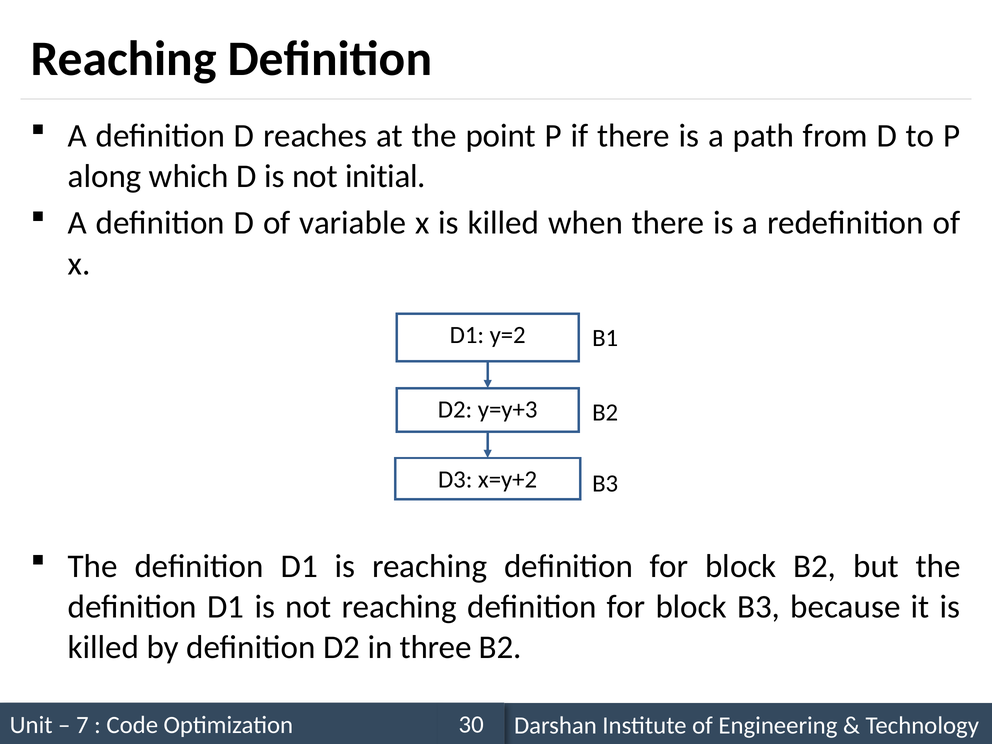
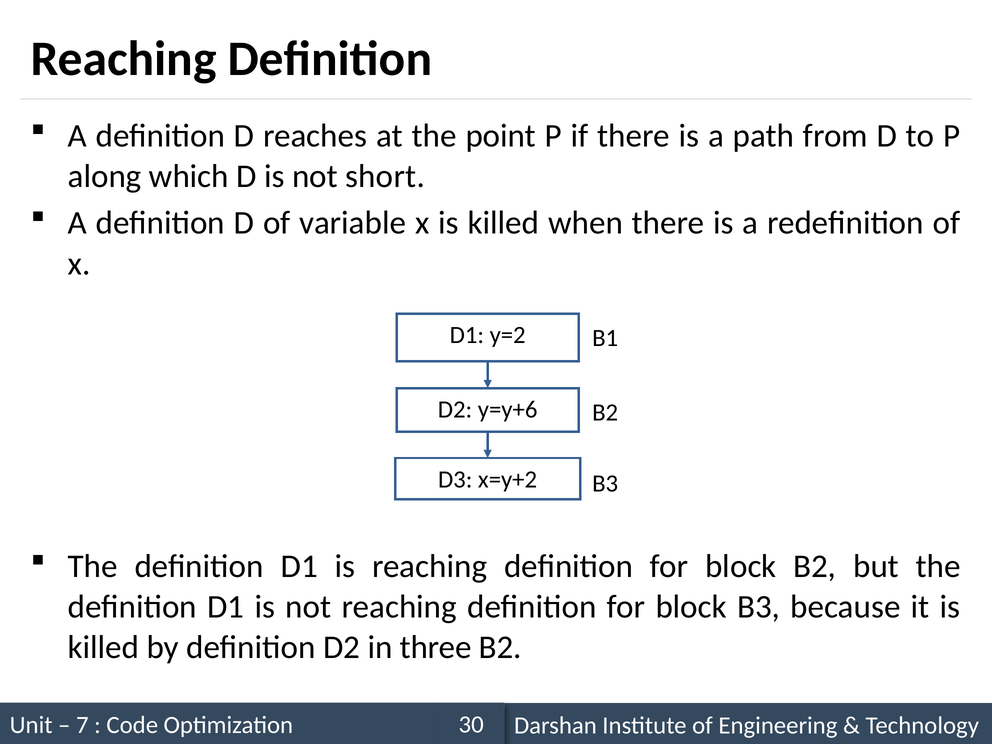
initial: initial -> short
y=y+3: y=y+3 -> y=y+6
